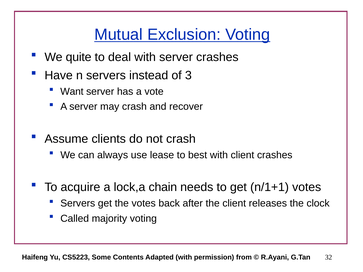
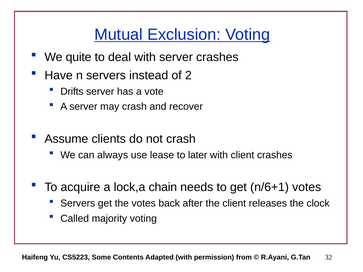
3: 3 -> 2
Want: Want -> Drifts
best: best -> later
n/1+1: n/1+1 -> n/6+1
